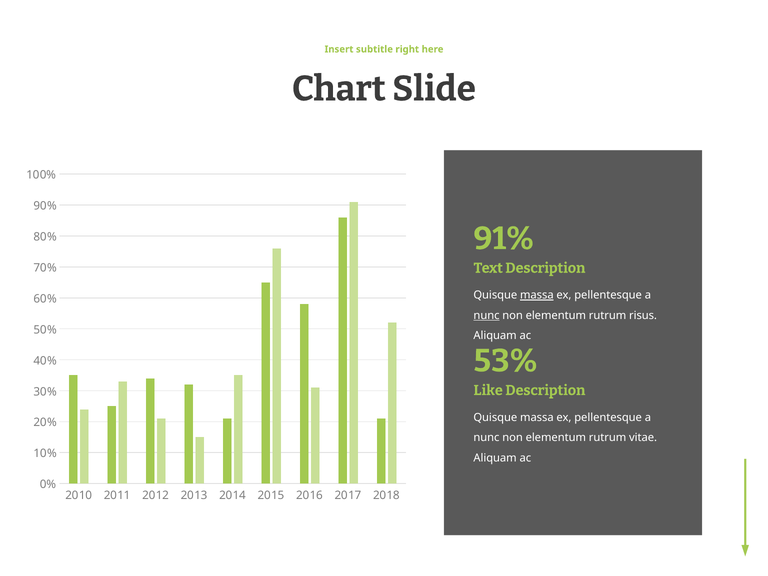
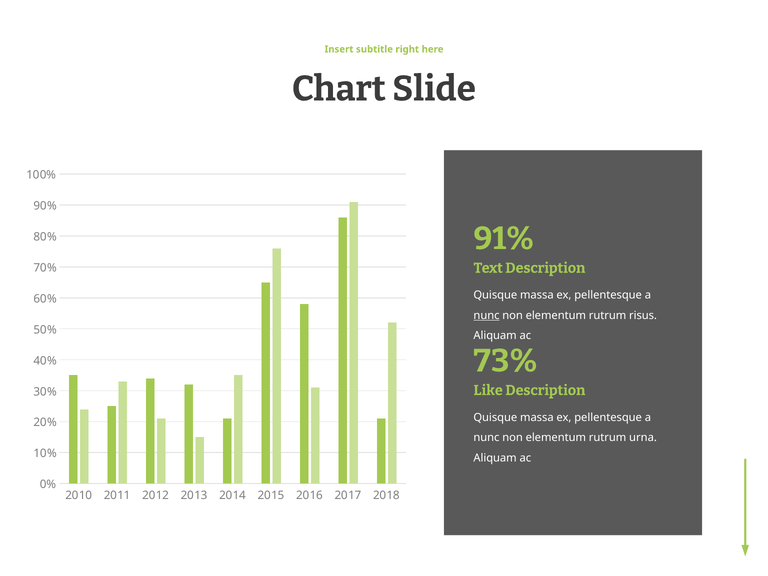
massa at (537, 295) underline: present -> none
53%: 53% -> 73%
vitae: vitae -> urna
